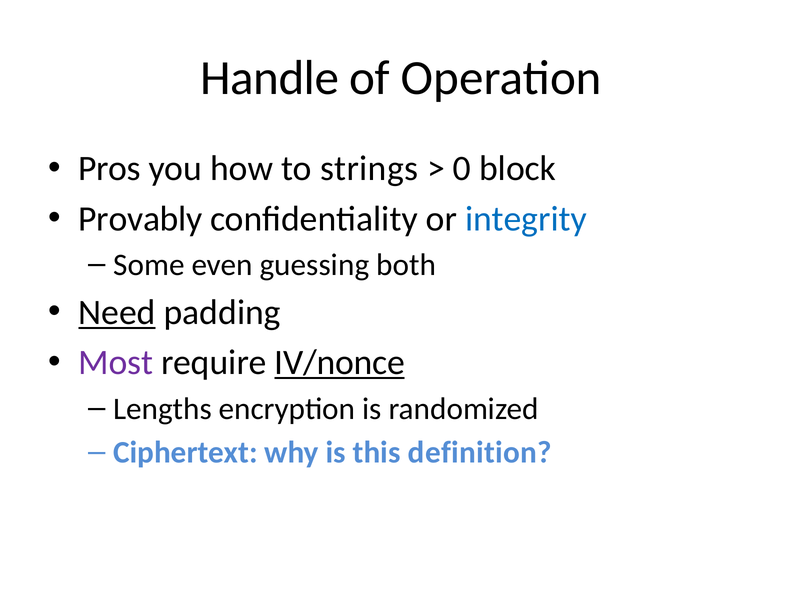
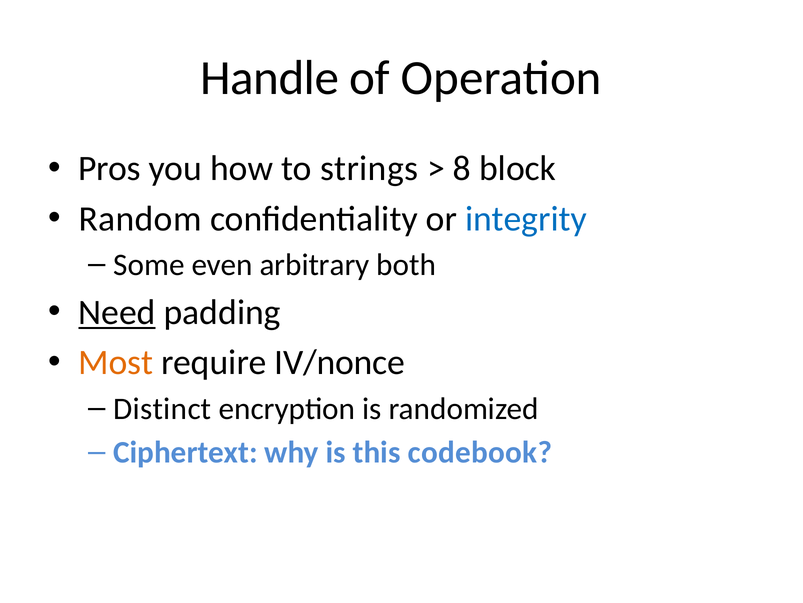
0: 0 -> 8
Provably: Provably -> Random
guessing: guessing -> arbitrary
Most colour: purple -> orange
IV/nonce underline: present -> none
Lengths: Lengths -> Distinct
definition: definition -> codebook
